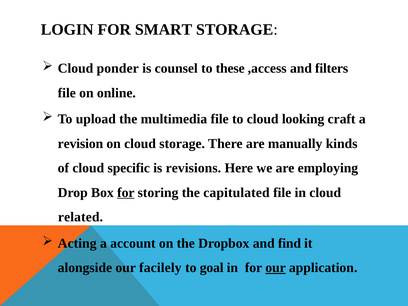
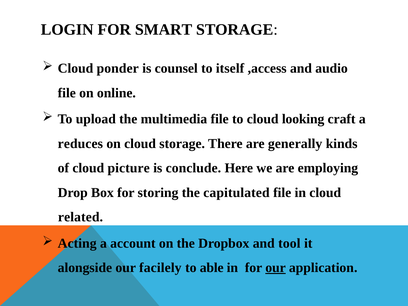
these: these -> itself
filters: filters -> audio
revision: revision -> reduces
manually: manually -> generally
specific: specific -> picture
revisions: revisions -> conclude
for at (126, 193) underline: present -> none
find: find -> tool
goal: goal -> able
